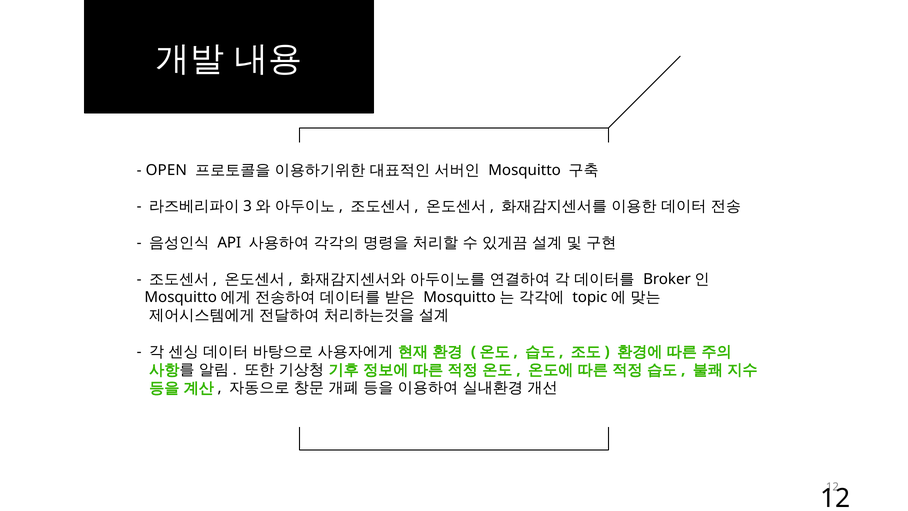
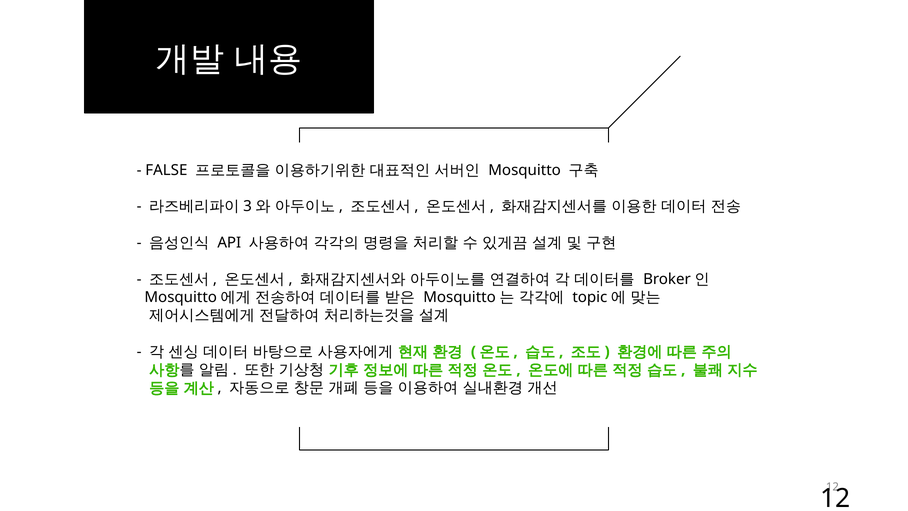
OPEN: OPEN -> FALSE
